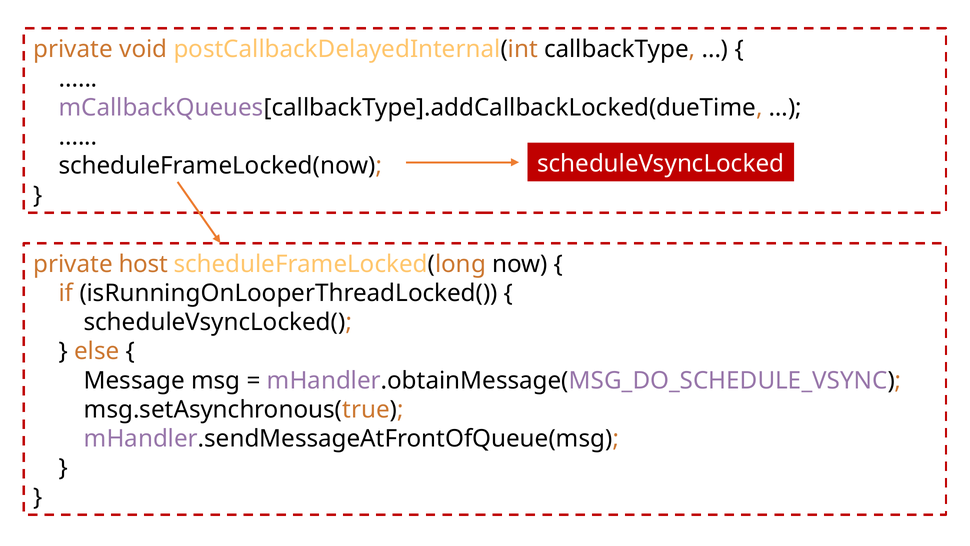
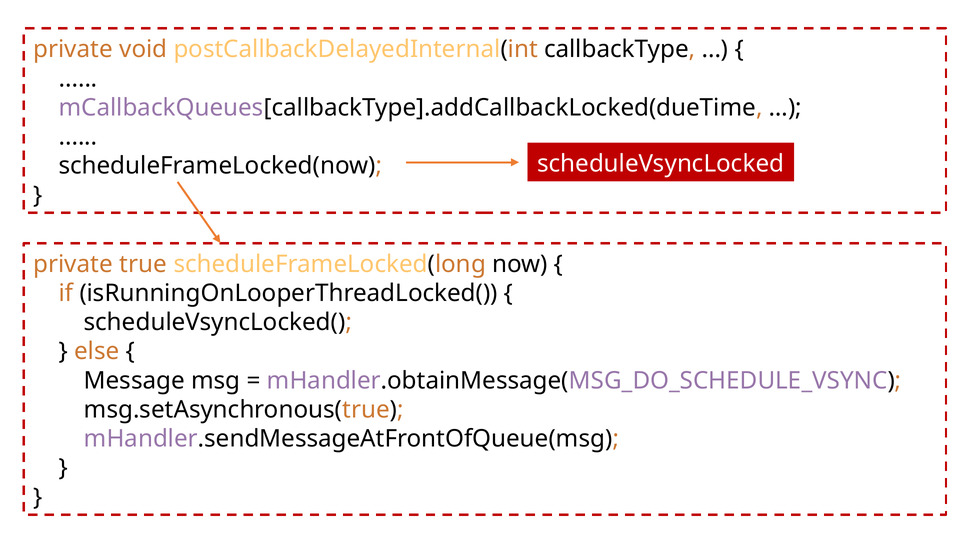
host: host -> true
